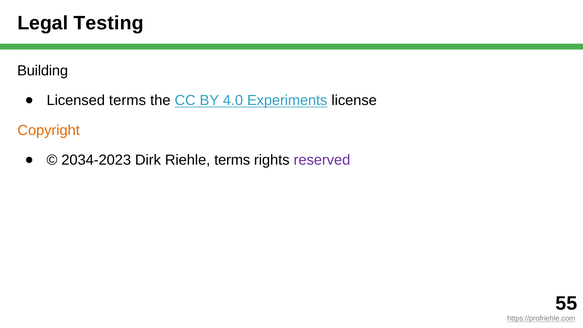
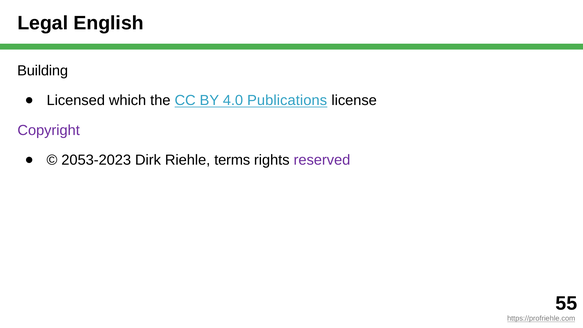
Testing: Testing -> English
Licensed terms: terms -> which
Experiments: Experiments -> Publications
Copyright colour: orange -> purple
2034-2023: 2034-2023 -> 2053-2023
